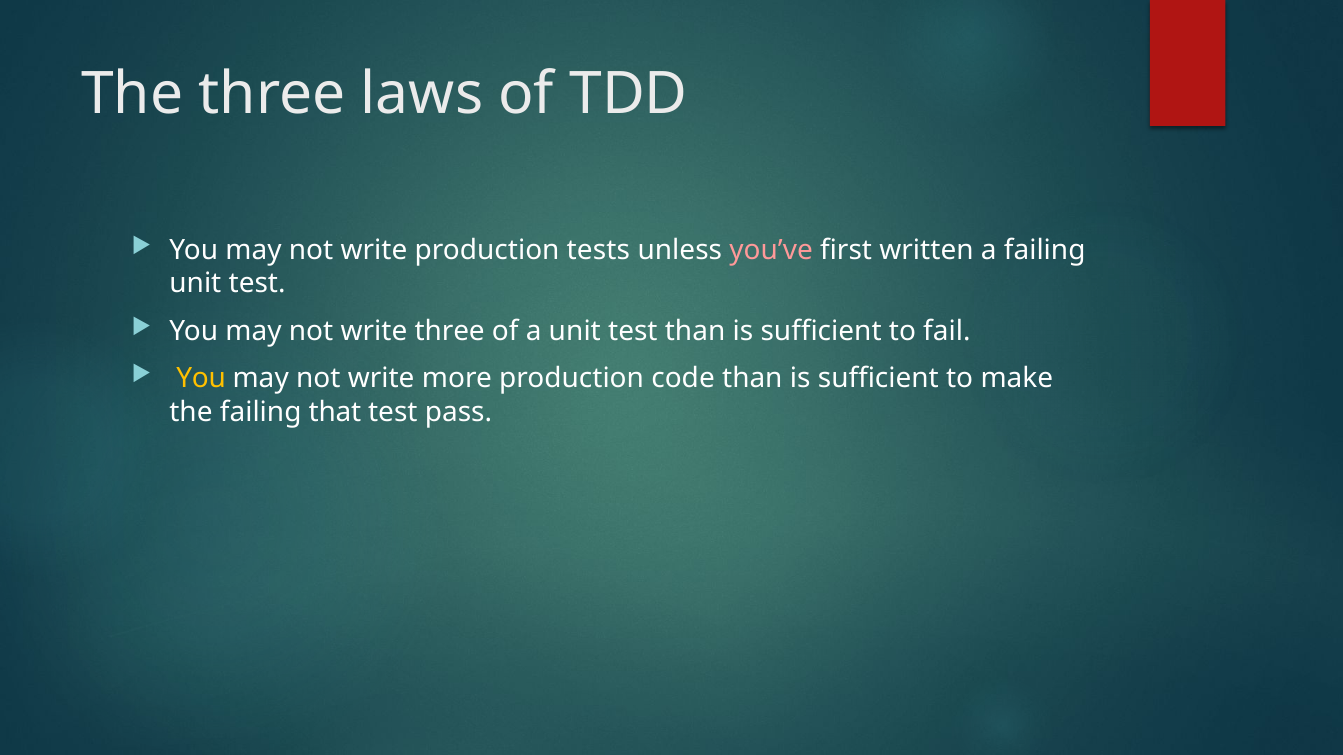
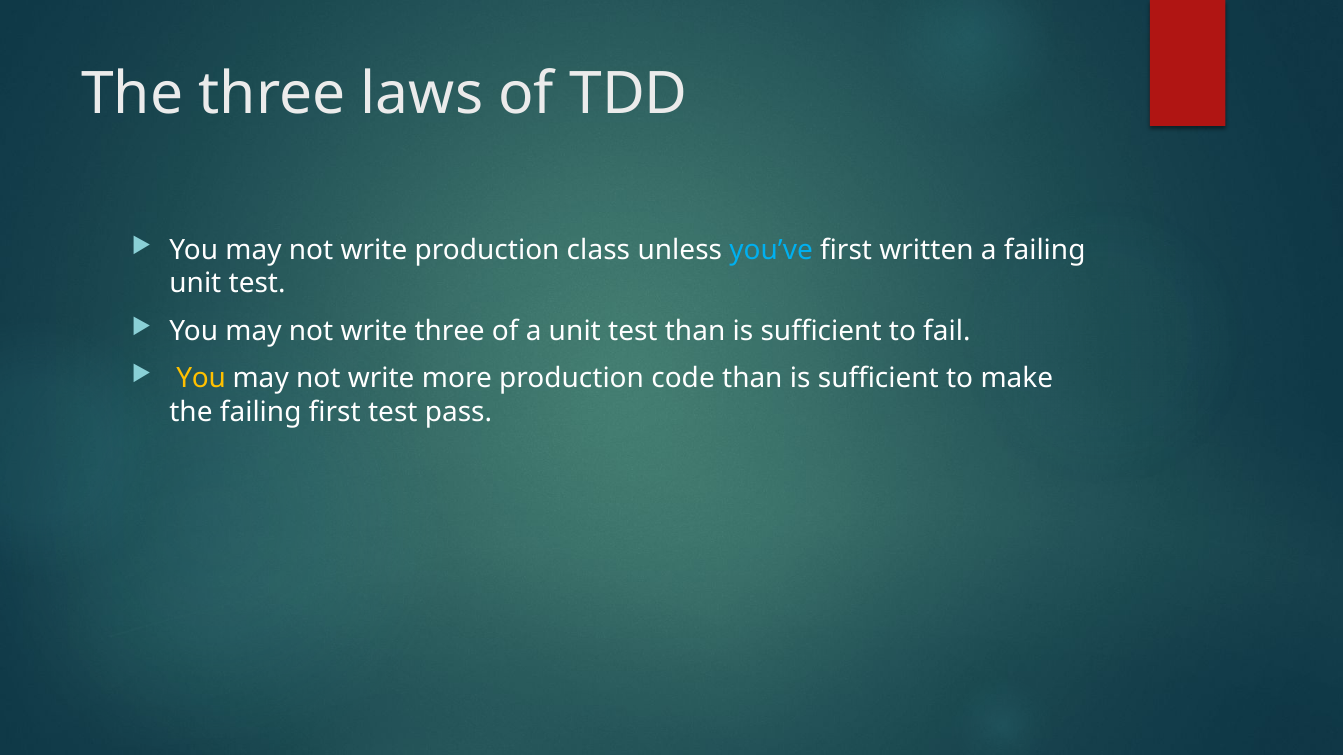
tests: tests -> class
you’ve colour: pink -> light blue
failing that: that -> first
